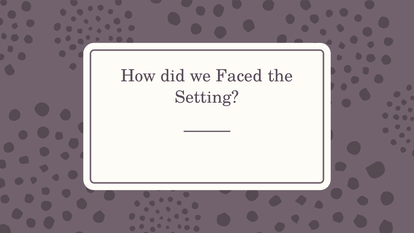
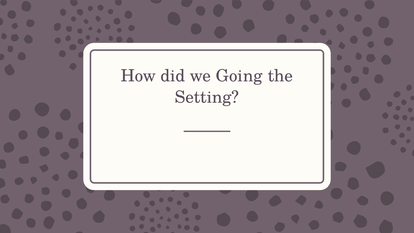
Faced: Faced -> Going
